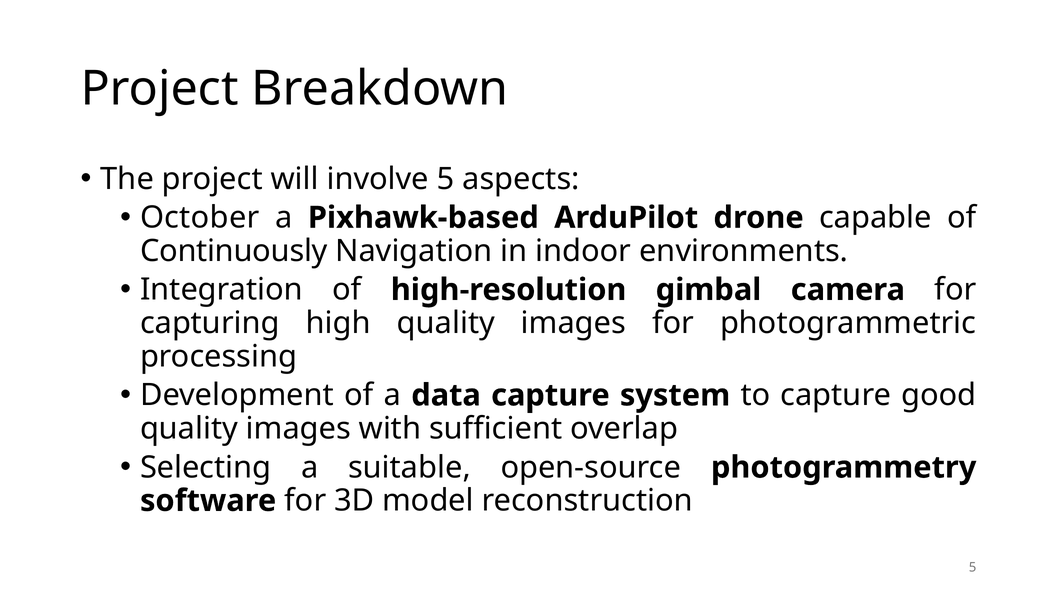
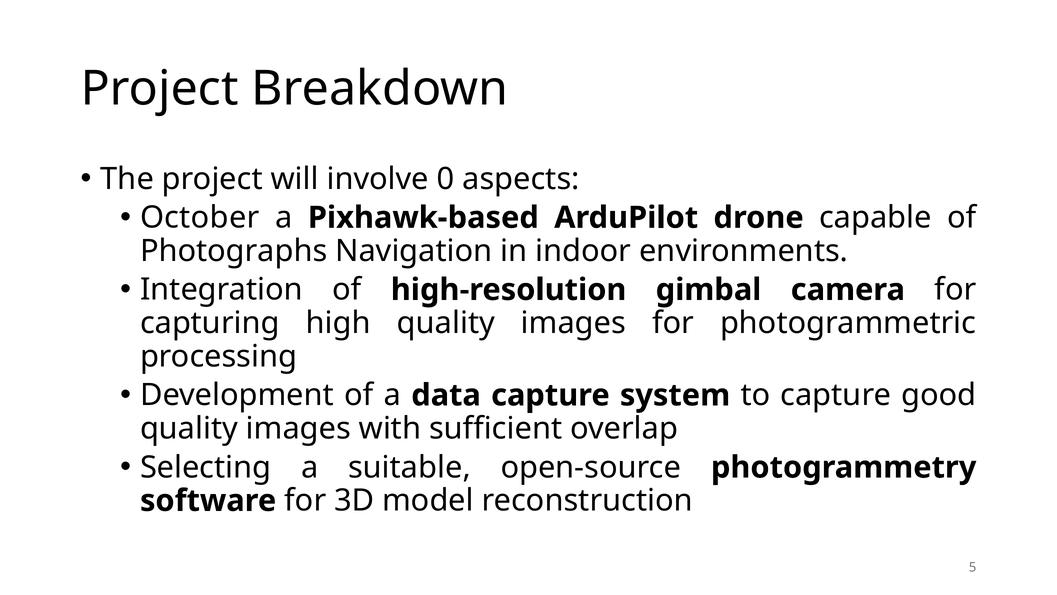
involve 5: 5 -> 0
Continuously: Continuously -> Photographs
